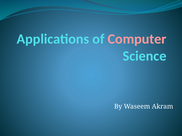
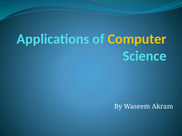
Computer colour: pink -> yellow
